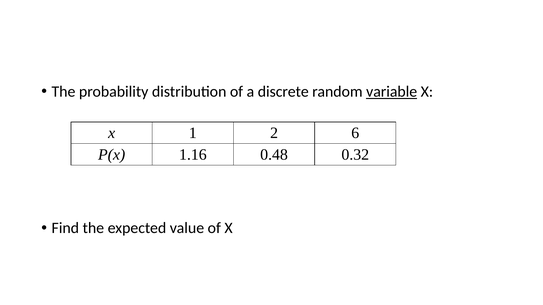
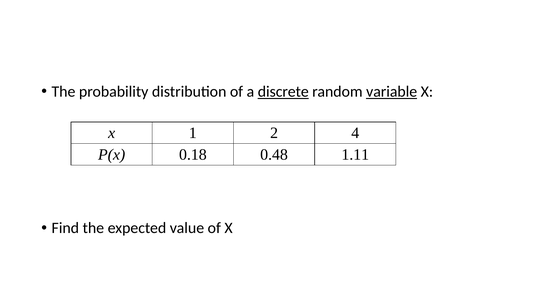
discrete underline: none -> present
6: 6 -> 4
1.16: 1.16 -> 0.18
0.32: 0.32 -> 1.11
